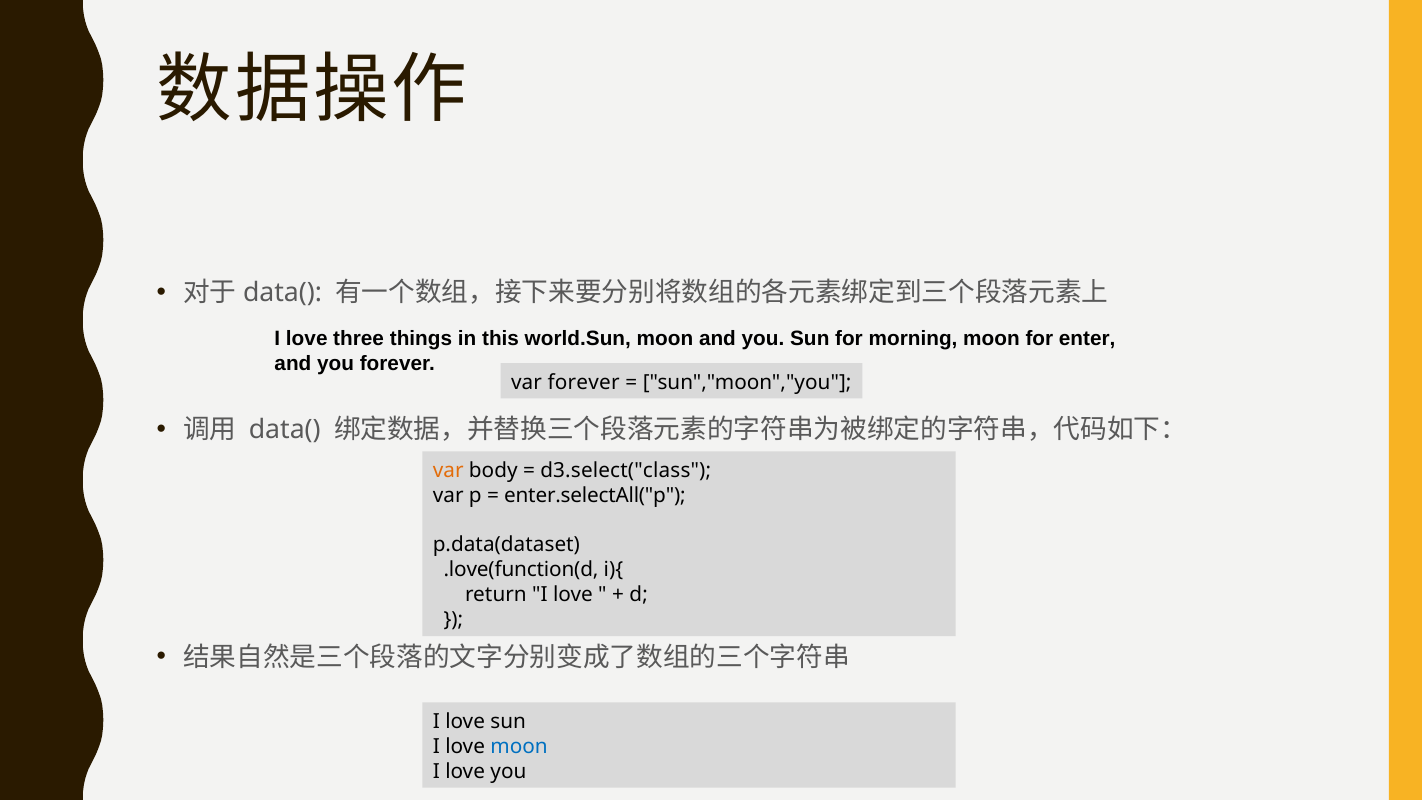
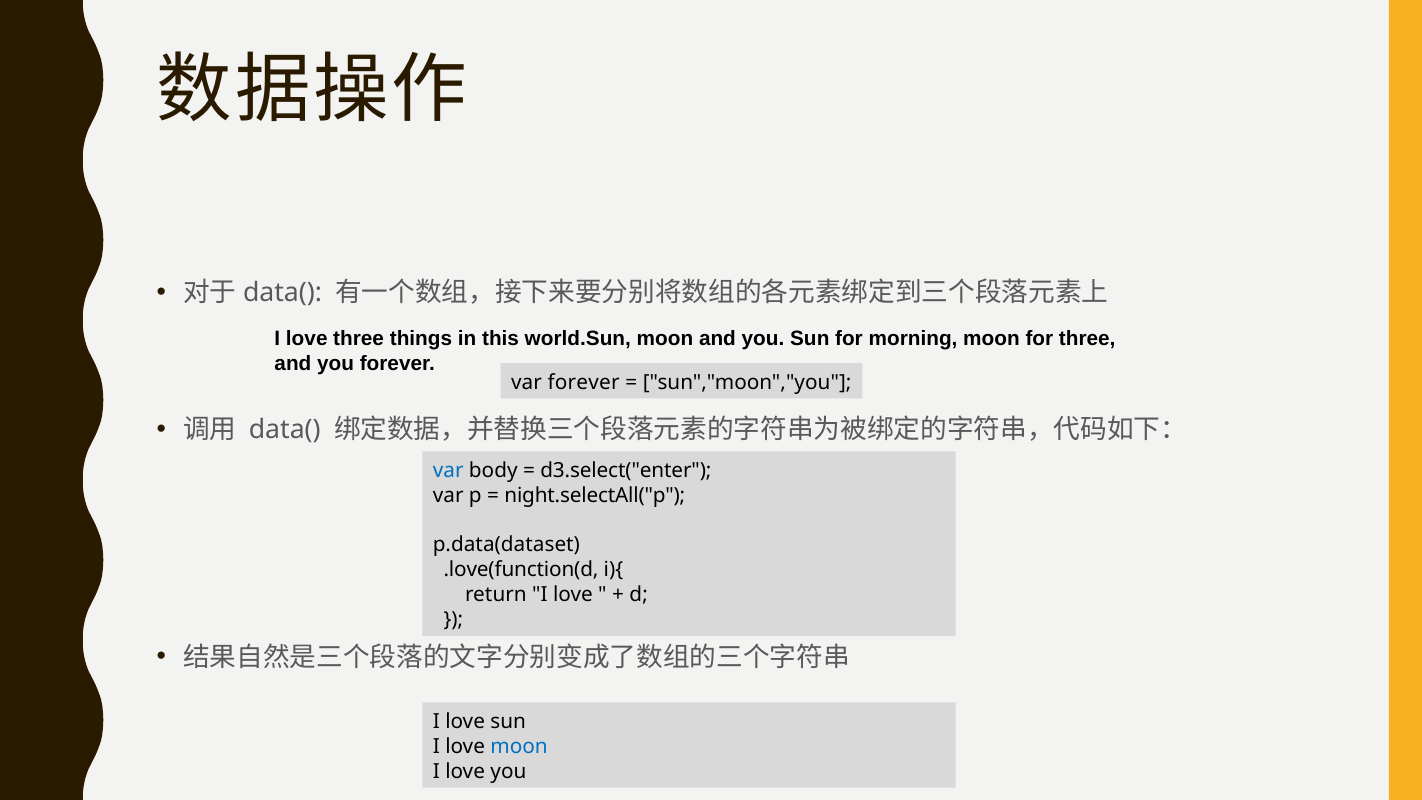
for enter: enter -> three
var at (448, 470) colour: orange -> blue
d3.select("class: d3.select("class -> d3.select("enter
enter.selectAll("p: enter.selectAll("p -> night.selectAll("p
